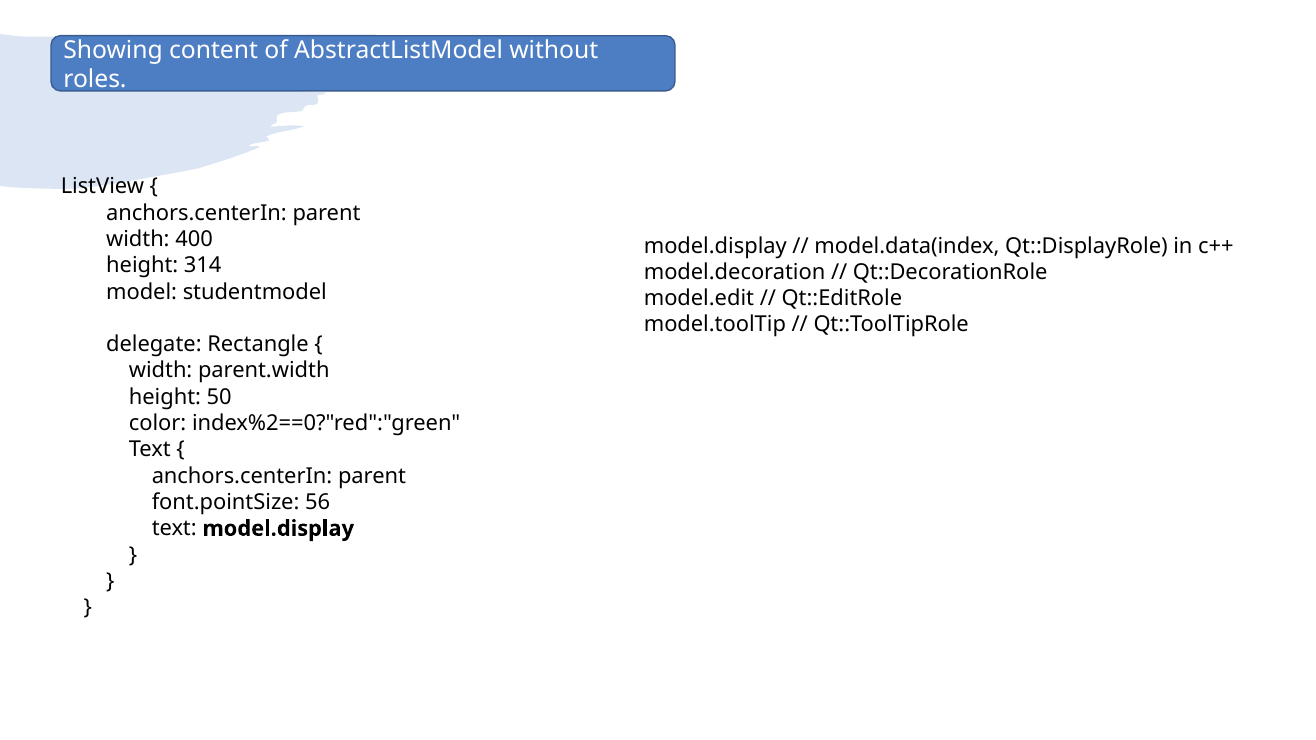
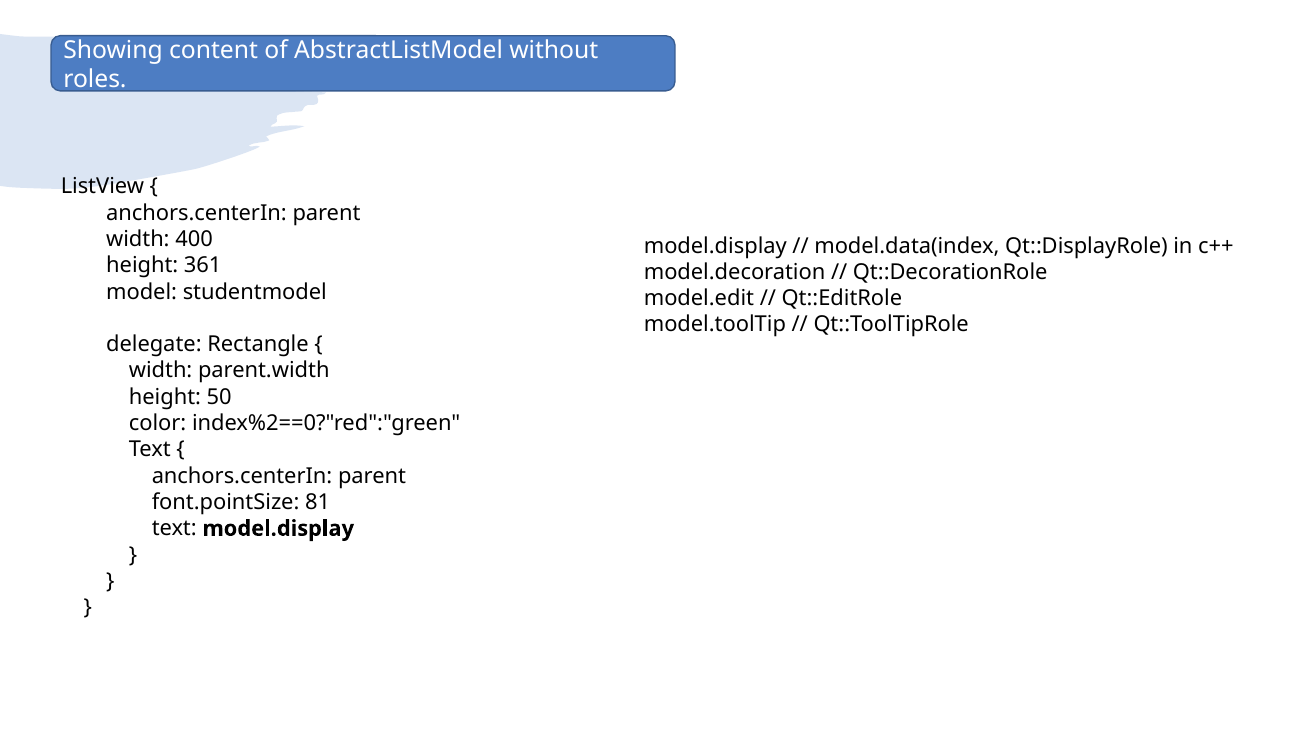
314: 314 -> 361
56: 56 -> 81
